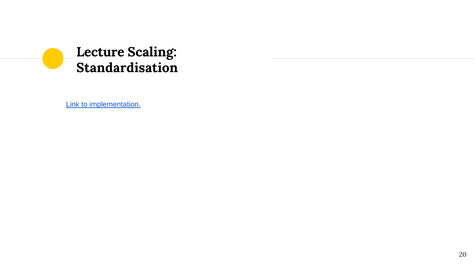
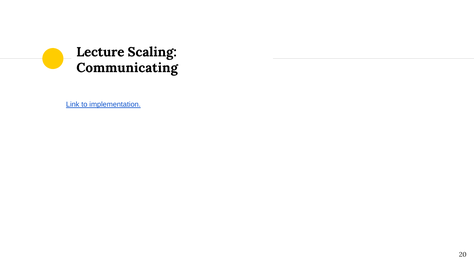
Standardisation: Standardisation -> Communicating
